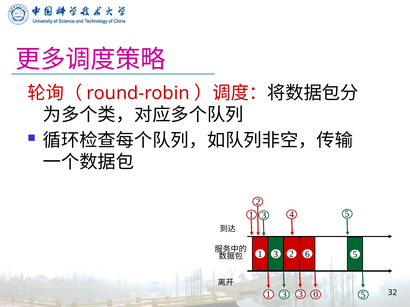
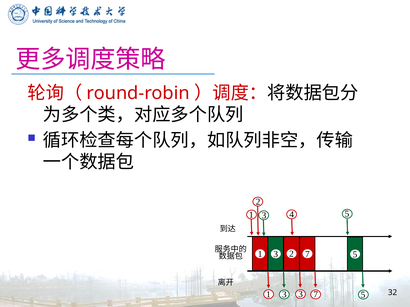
6 at (307, 254): 6 -> 7
0 at (316, 295): 0 -> 7
